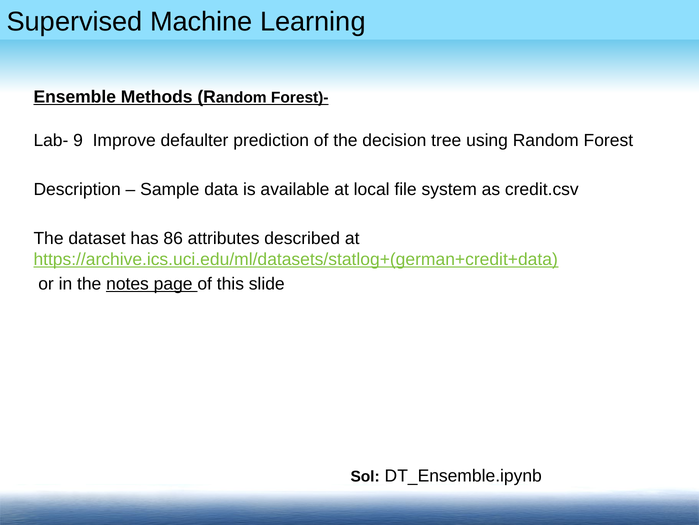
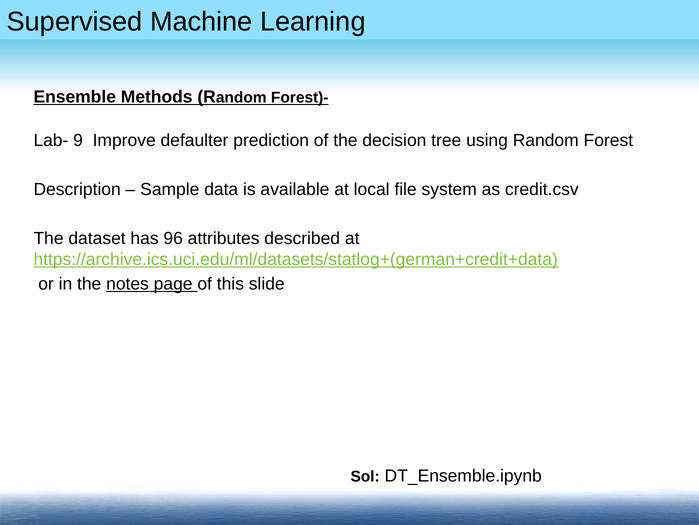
86: 86 -> 96
